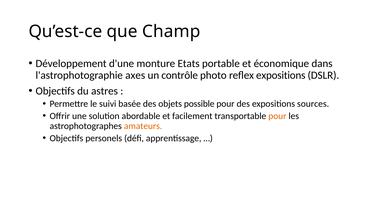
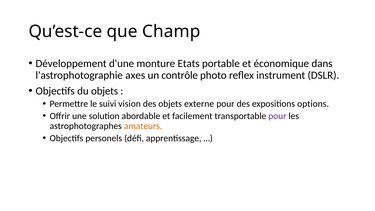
reflex expositions: expositions -> instrument
du astres: astres -> objets
basée: basée -> vision
possible: possible -> externe
sources: sources -> options
pour at (277, 116) colour: orange -> purple
